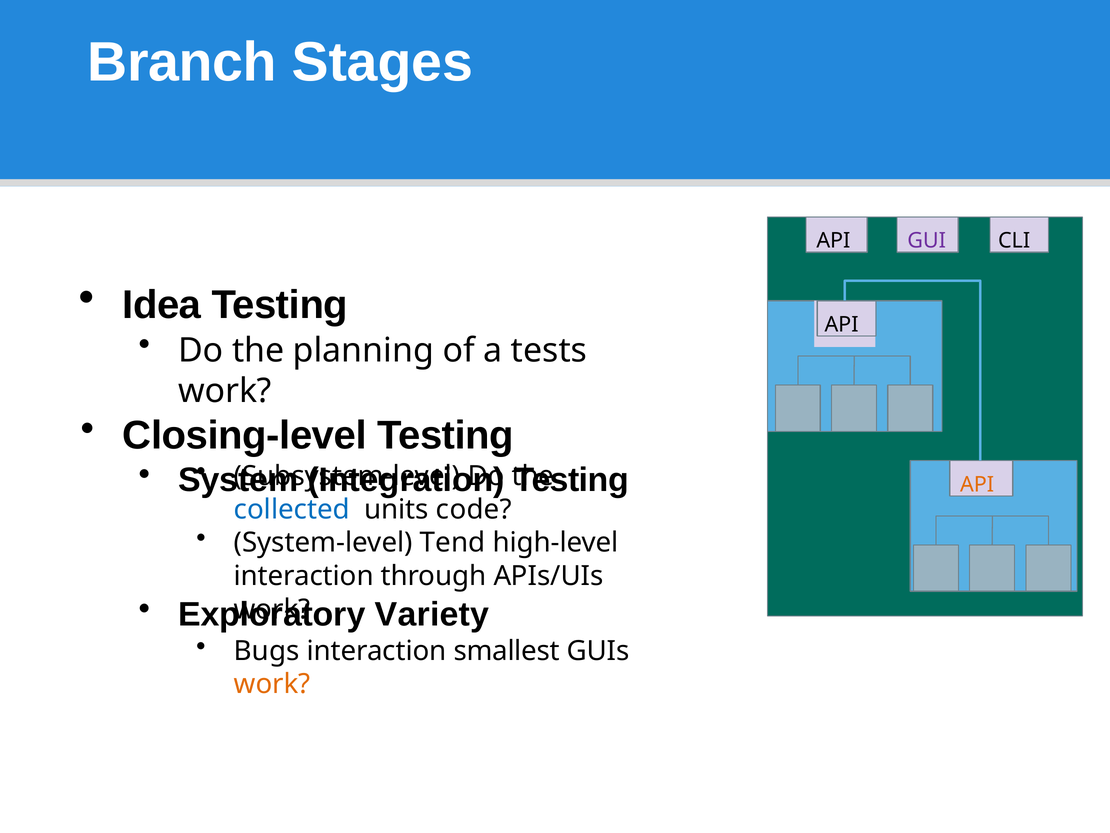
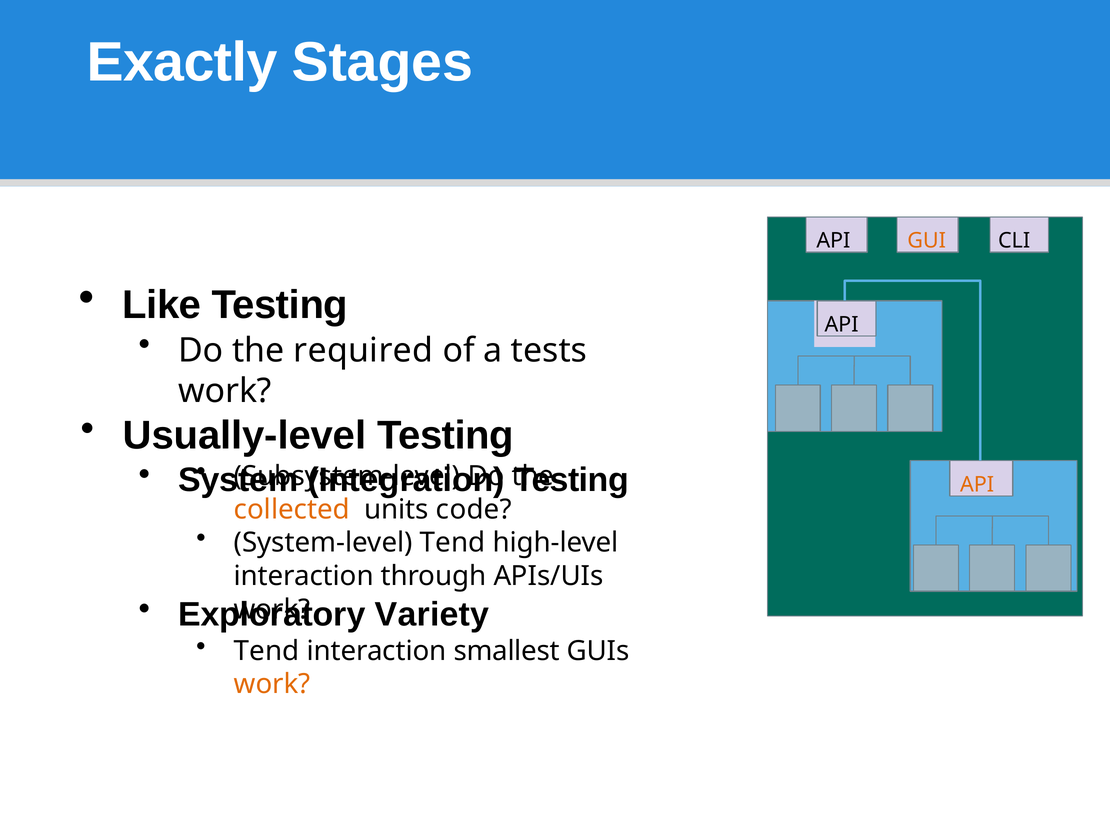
Branch: Branch -> Exactly
GUI colour: purple -> orange
Idea: Idea -> Like
planning: planning -> required
Closing-level: Closing-level -> Usually-level
collected colour: blue -> orange
Bugs at (267, 651): Bugs -> Tend
